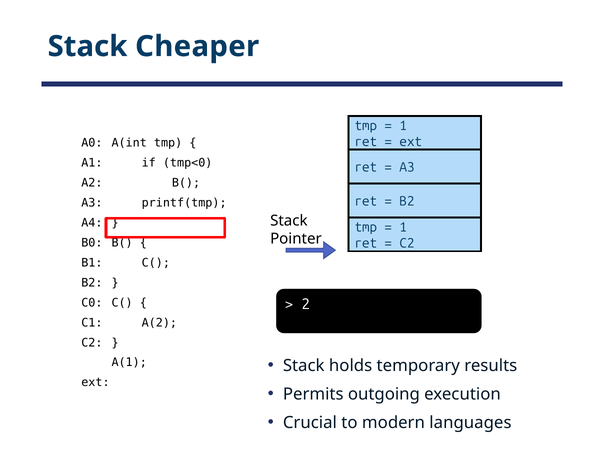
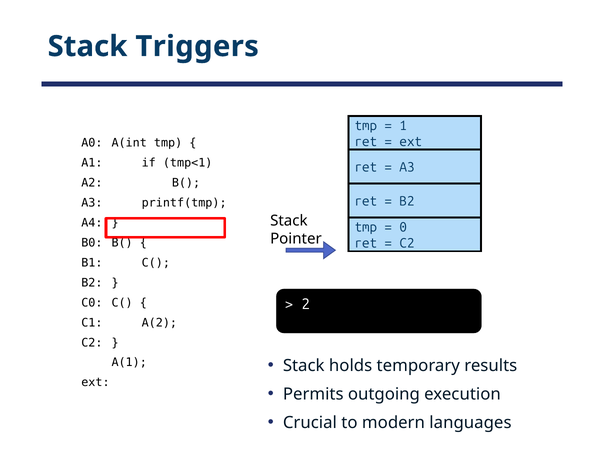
Cheaper: Cheaper -> Triggers
tmp<0: tmp<0 -> tmp<1
1 at (403, 227): 1 -> 0
